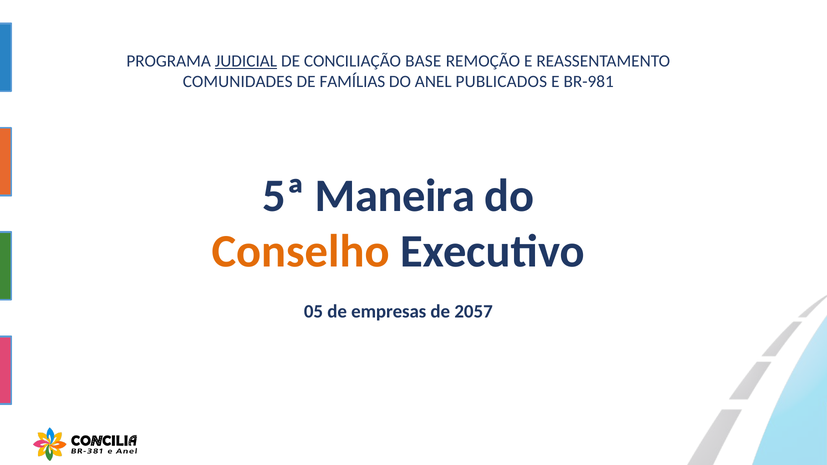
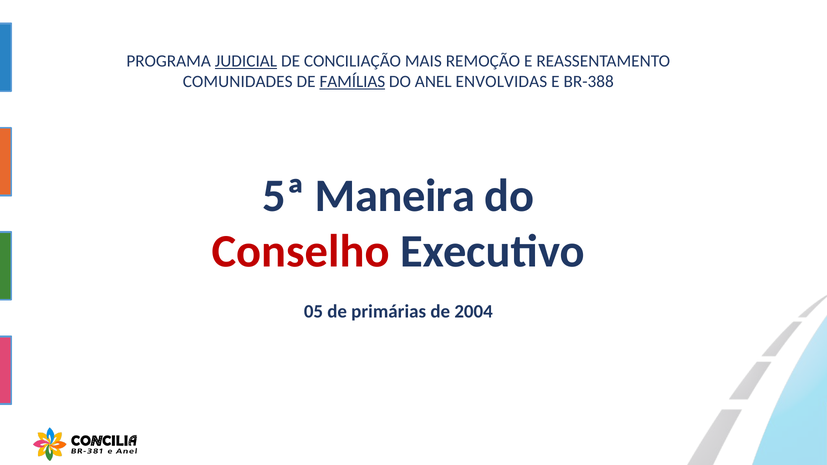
BASE: BASE -> MAIS
FAMÍLIAS underline: none -> present
PUBLICADOS: PUBLICADOS -> ENVOLVIDAS
BR-981: BR-981 -> BR-388
Conselho colour: orange -> red
empresas: empresas -> primárias
2057: 2057 -> 2004
